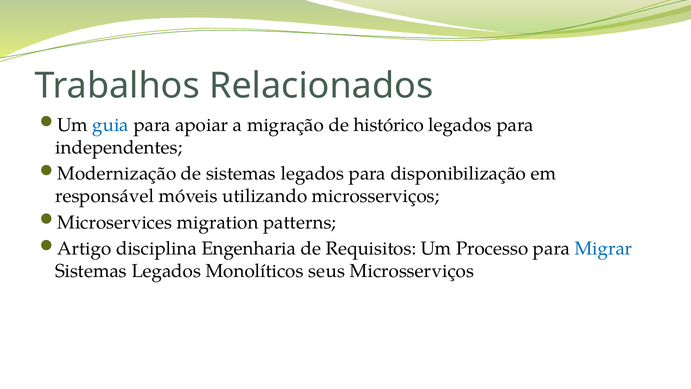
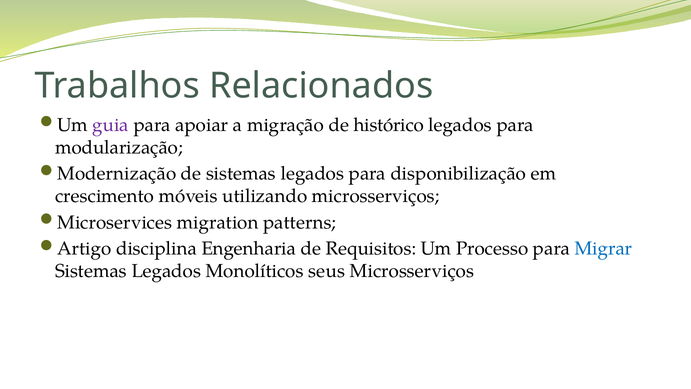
guia colour: blue -> purple
independentes: independentes -> modularização
responsável: responsável -> crescimento
